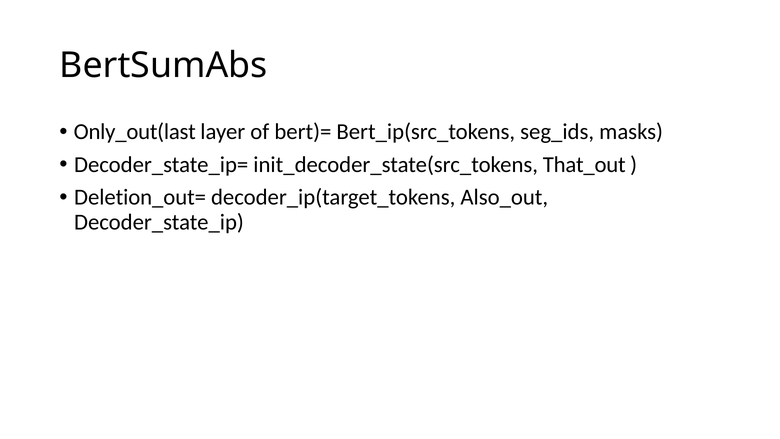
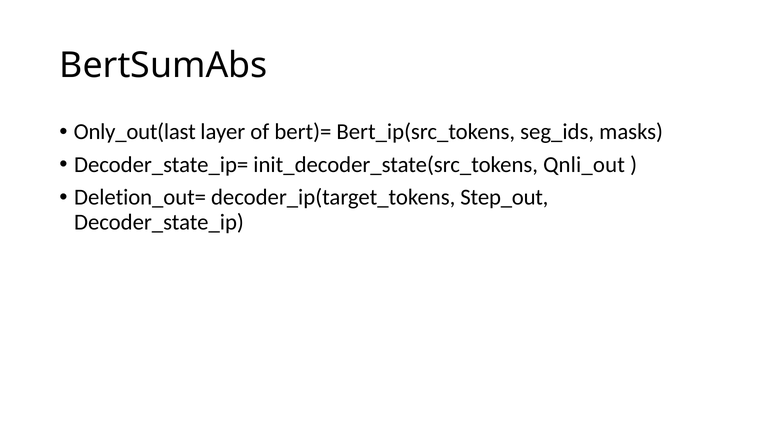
That_out: That_out -> Qnli_out
Also_out: Also_out -> Step_out
